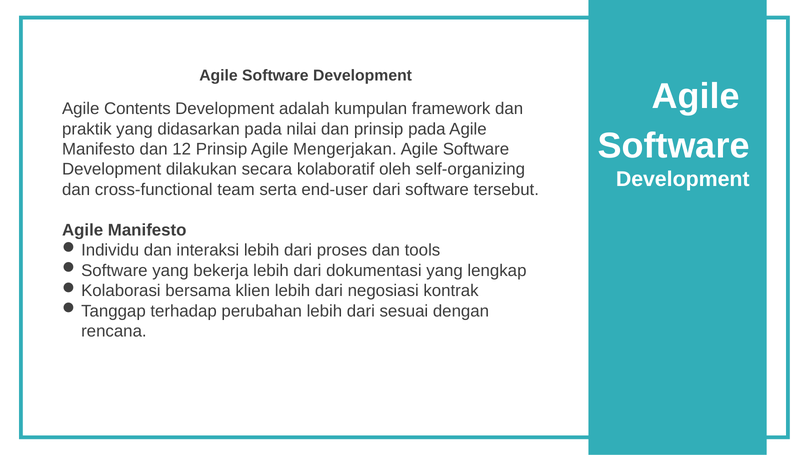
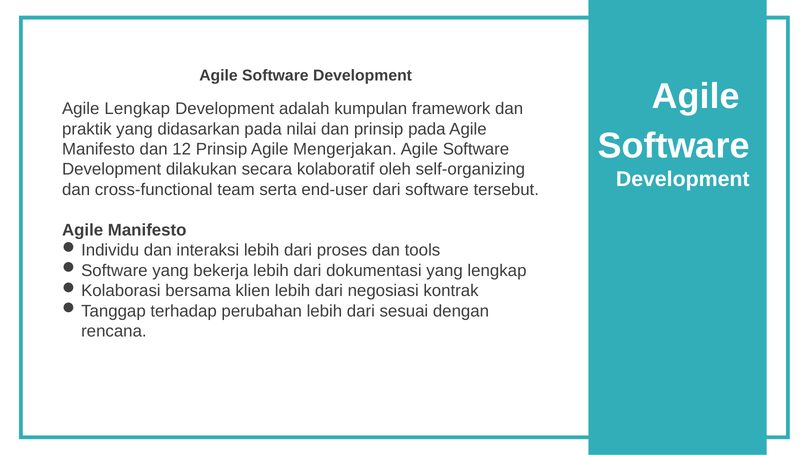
Agile Contents: Contents -> Lengkap
